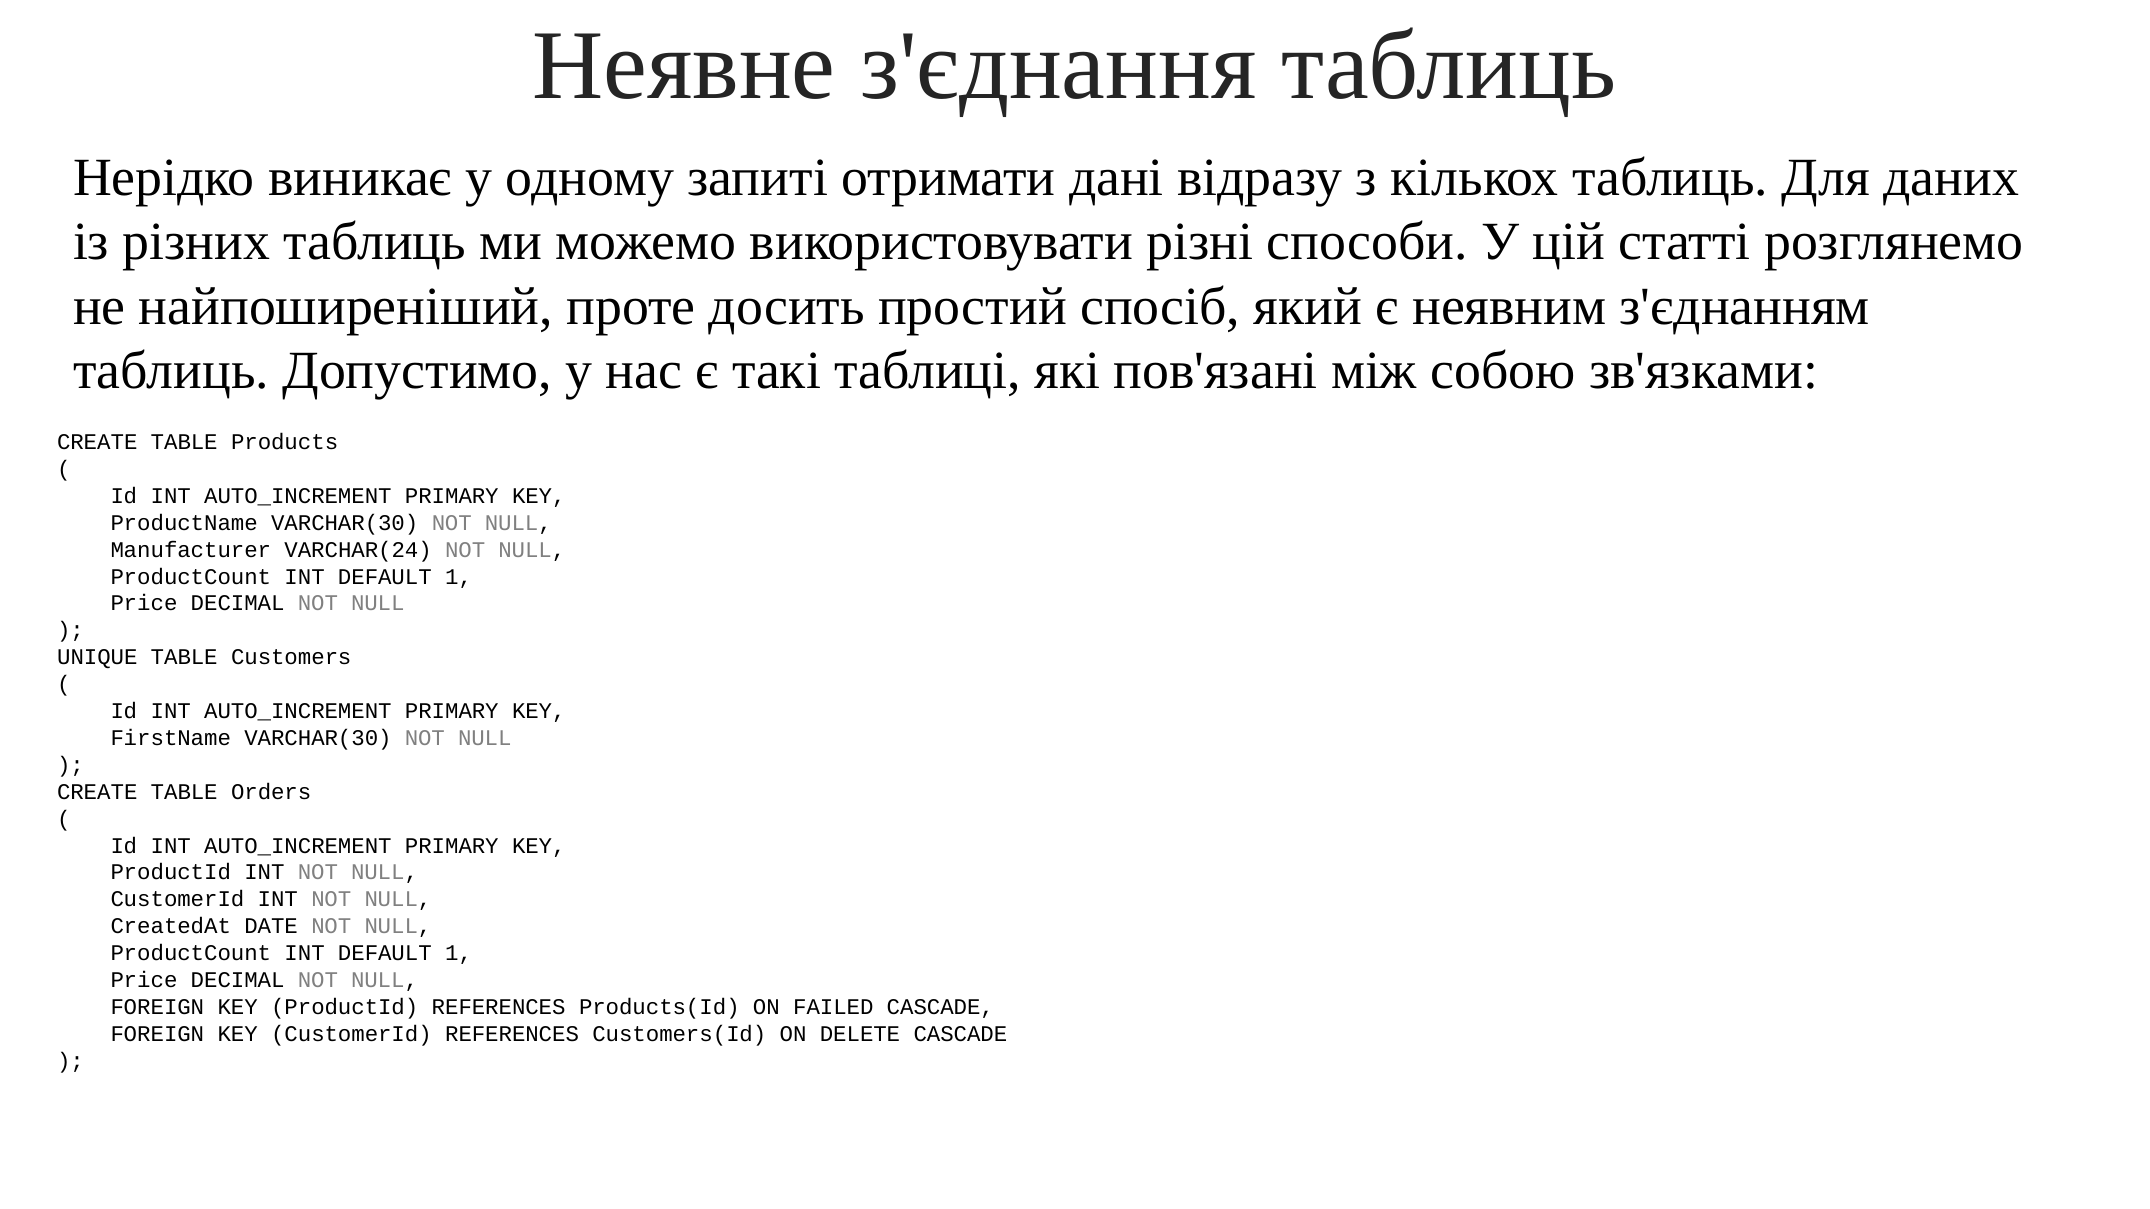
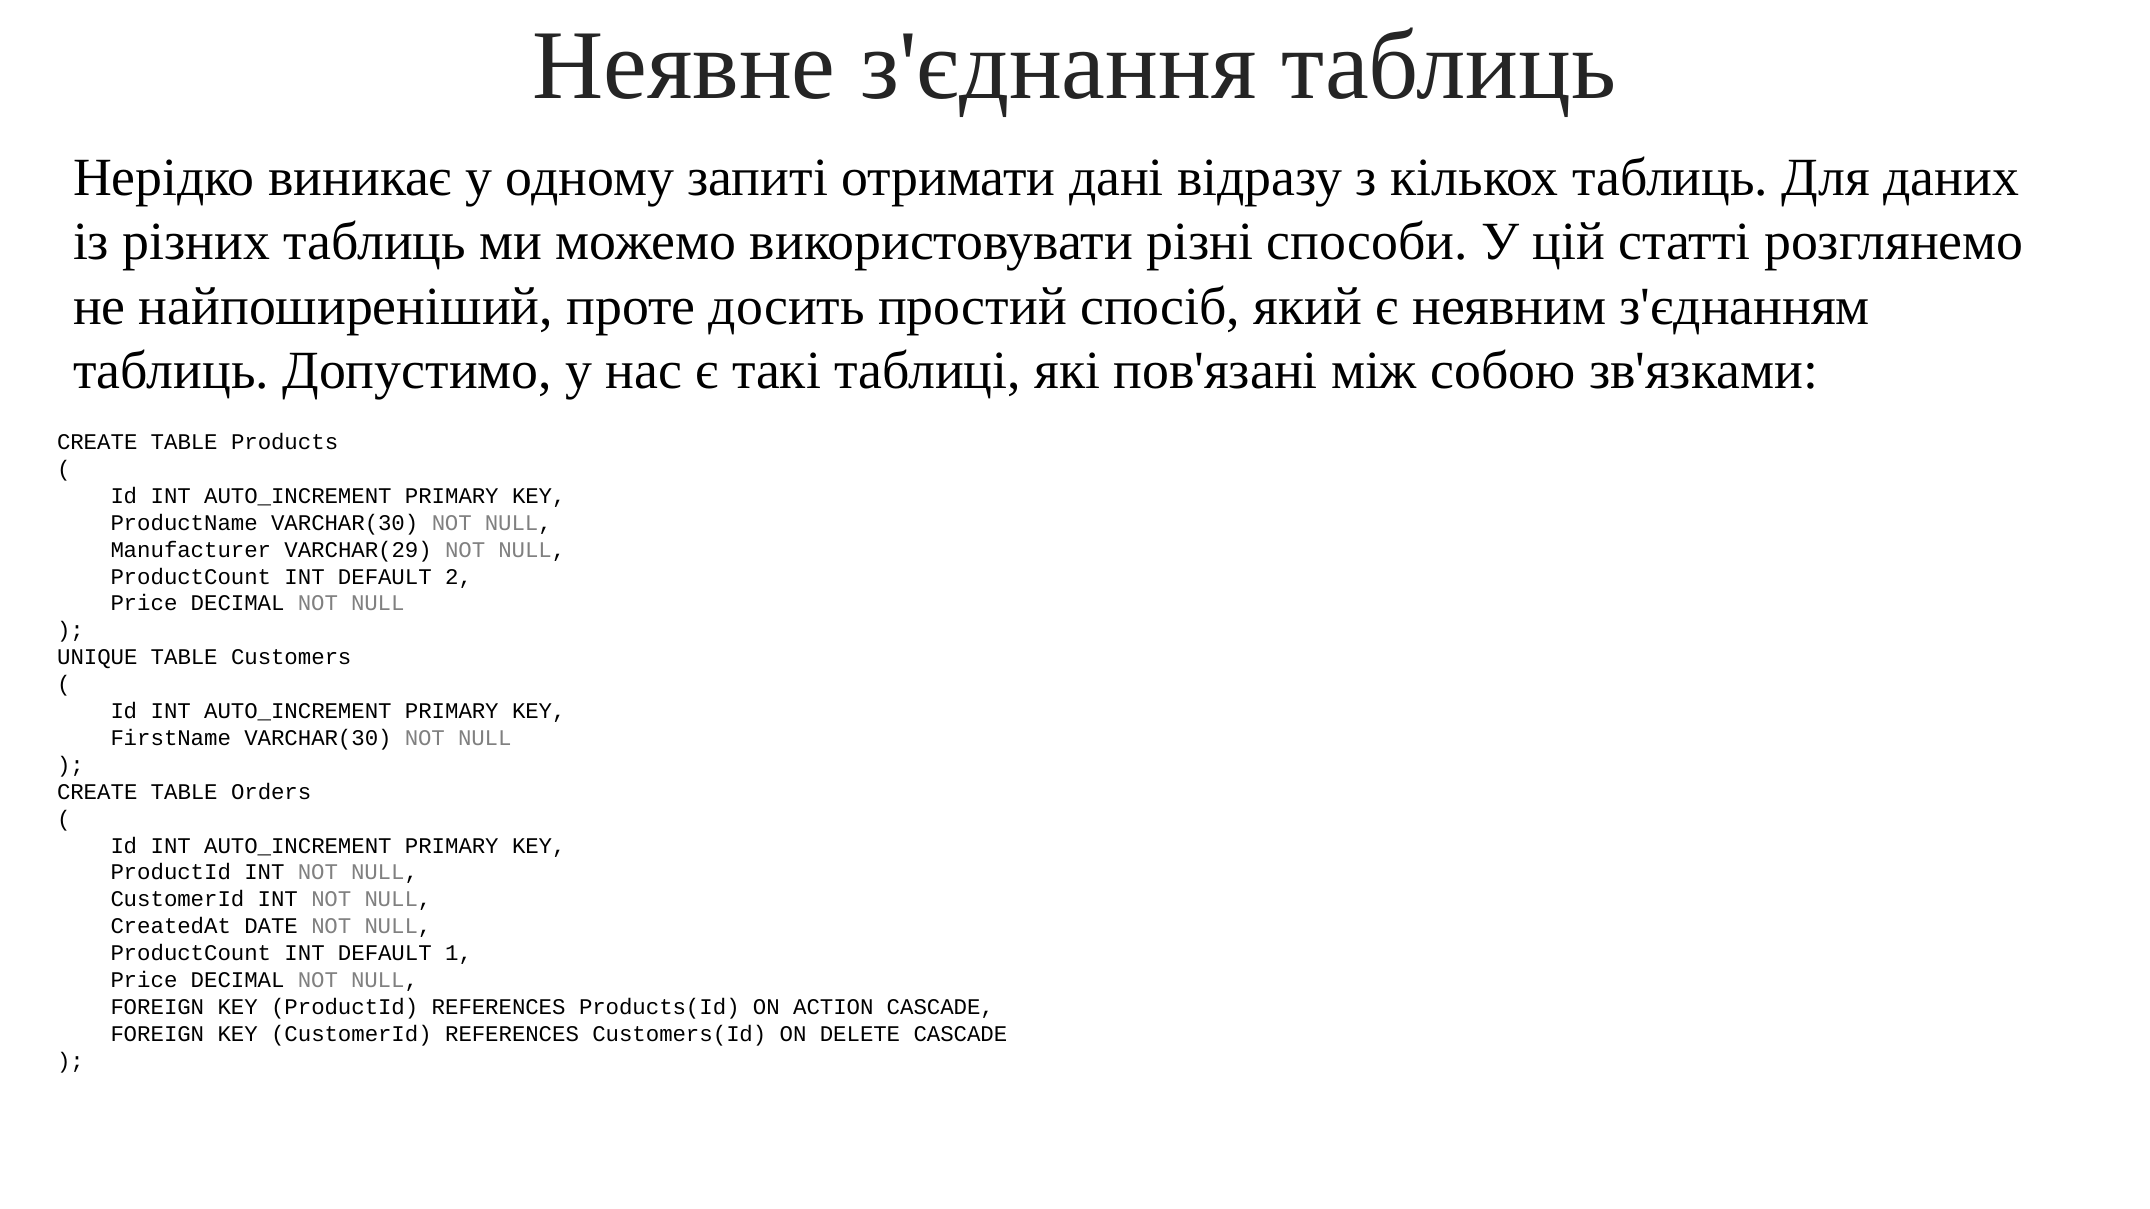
VARCHAR(24: VARCHAR(24 -> VARCHAR(29
1 at (459, 577): 1 -> 2
FAILED: FAILED -> ACTION
